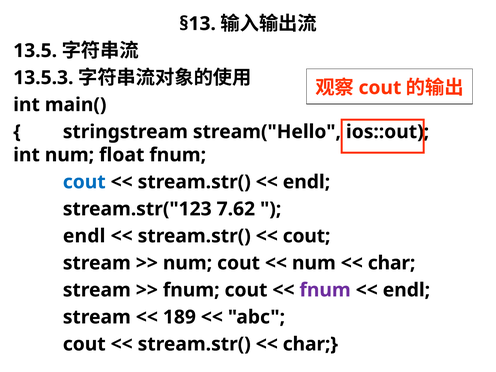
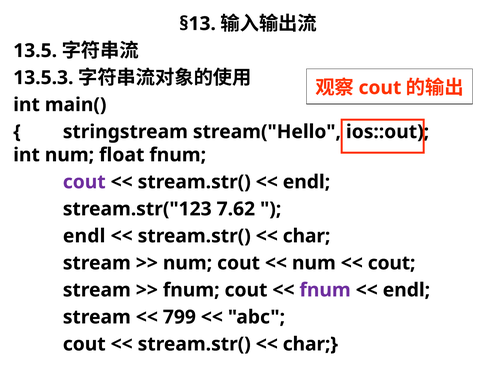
cout at (84, 182) colour: blue -> purple
cout at (307, 236): cout -> char
char at (392, 263): char -> cout
189: 189 -> 799
